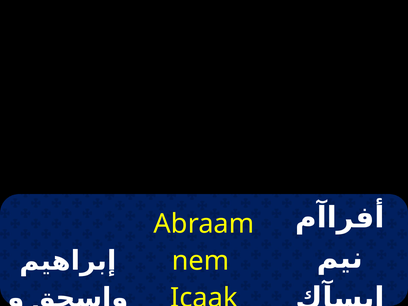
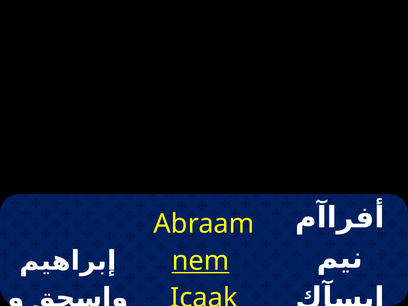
nem at (200, 261) underline: none -> present
